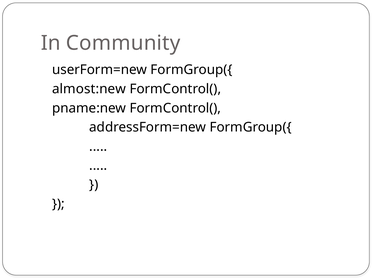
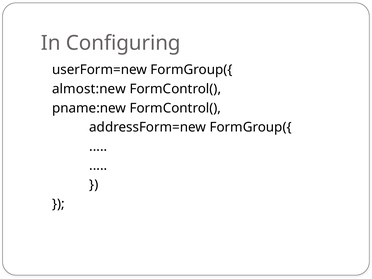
Community: Community -> Configuring
